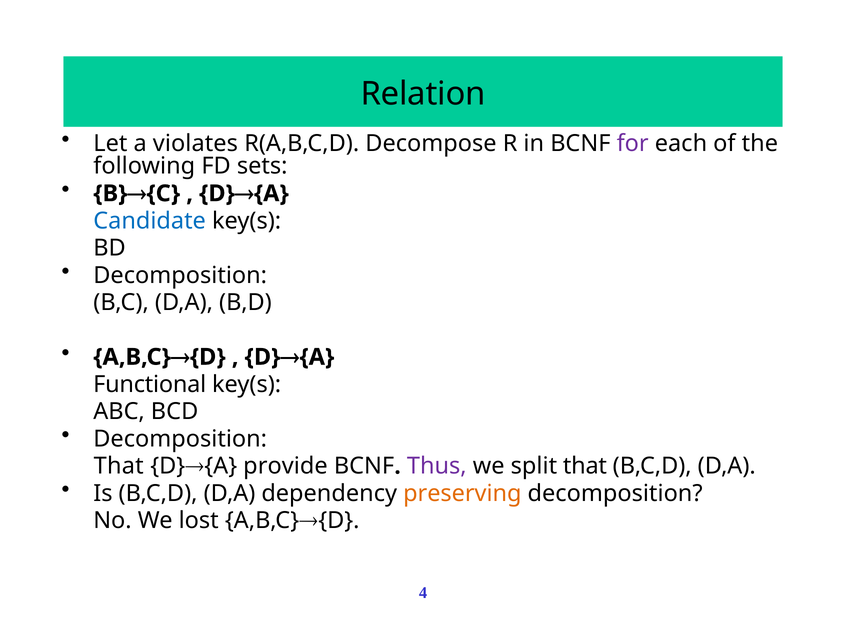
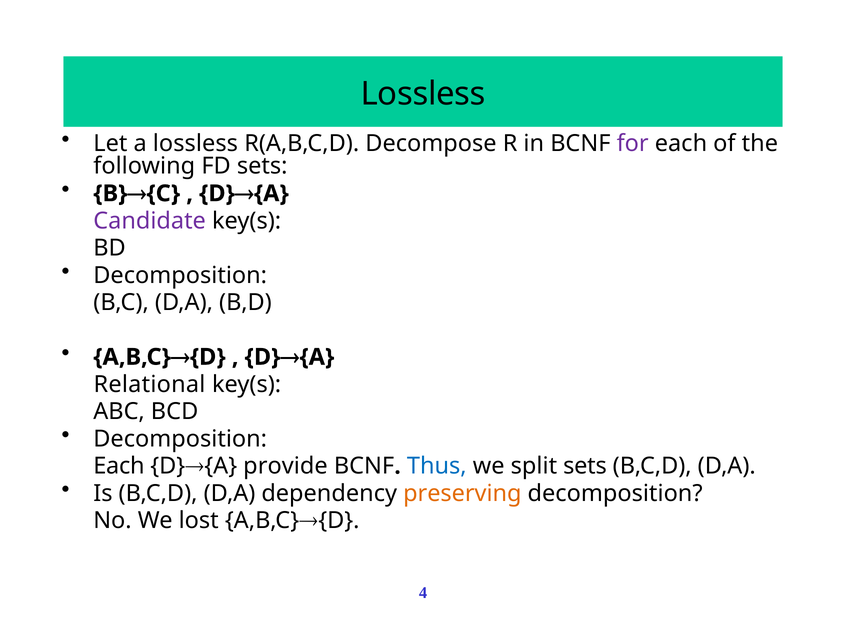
Relation at (423, 94): Relation -> Lossless
a violates: violates -> lossless
Candidate colour: blue -> purple
Functional: Functional -> Relational
That at (119, 466): That -> Each
Thus colour: purple -> blue
split that: that -> sets
